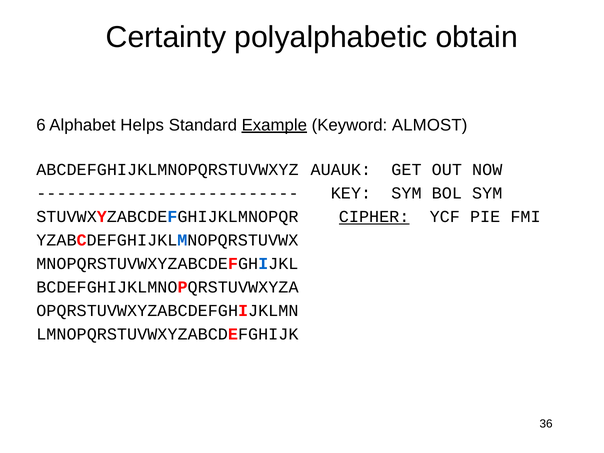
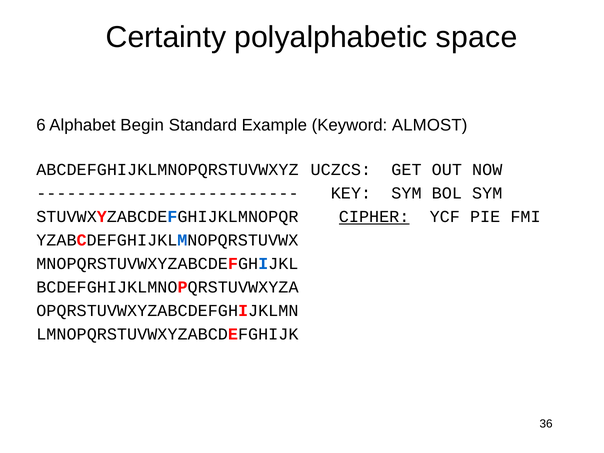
obtain: obtain -> space
Helps: Helps -> Begin
Example underline: present -> none
AUAUK: AUAUK -> UCZCS
